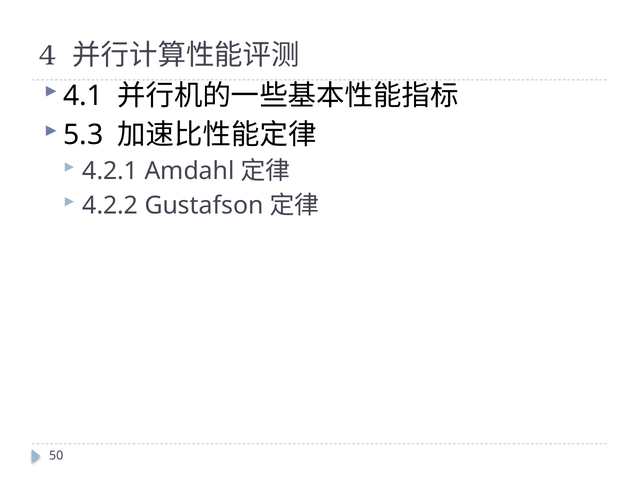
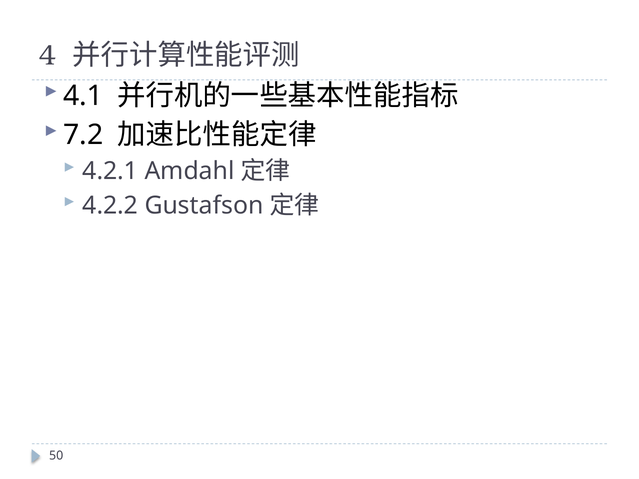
5.3: 5.3 -> 7.2
